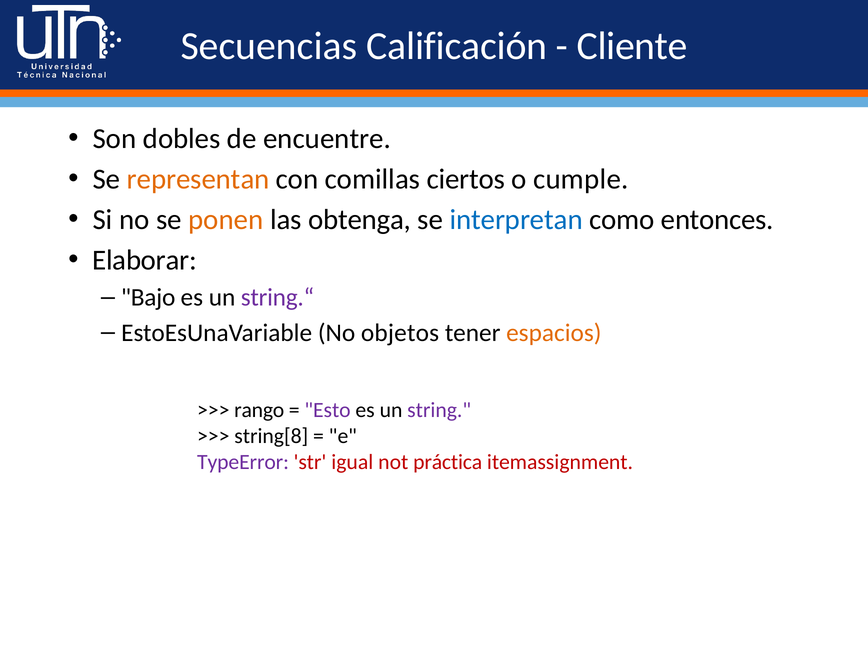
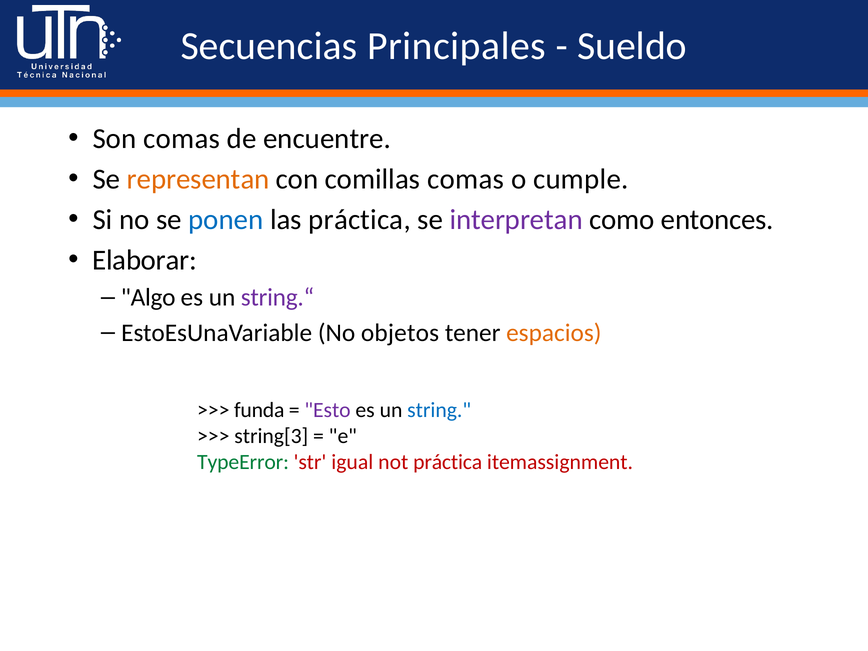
Calificación: Calificación -> Principales
Cliente: Cliente -> Sueldo
Son dobles: dobles -> comas
comillas ciertos: ciertos -> comas
ponen colour: orange -> blue
las obtenga: obtenga -> práctica
interpretan colour: blue -> purple
Bajo: Bajo -> Algo
rango: rango -> funda
string colour: purple -> blue
string[8: string[8 -> string[3
TypeError colour: purple -> green
